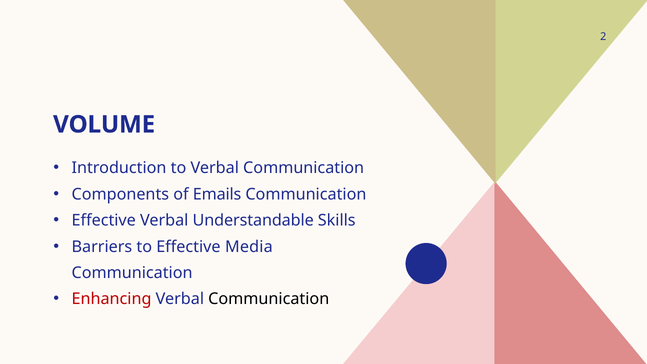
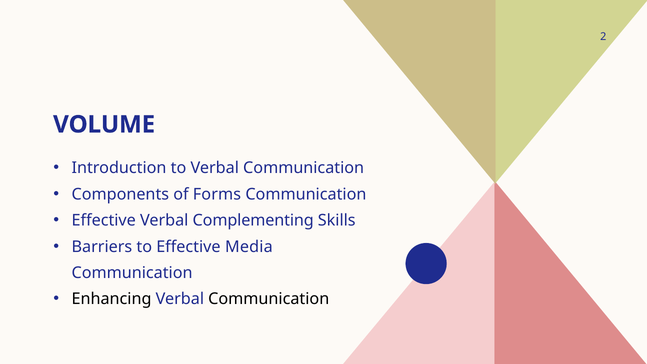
Emails: Emails -> Forms
Understandable: Understandable -> Complementing
Enhancing colour: red -> black
